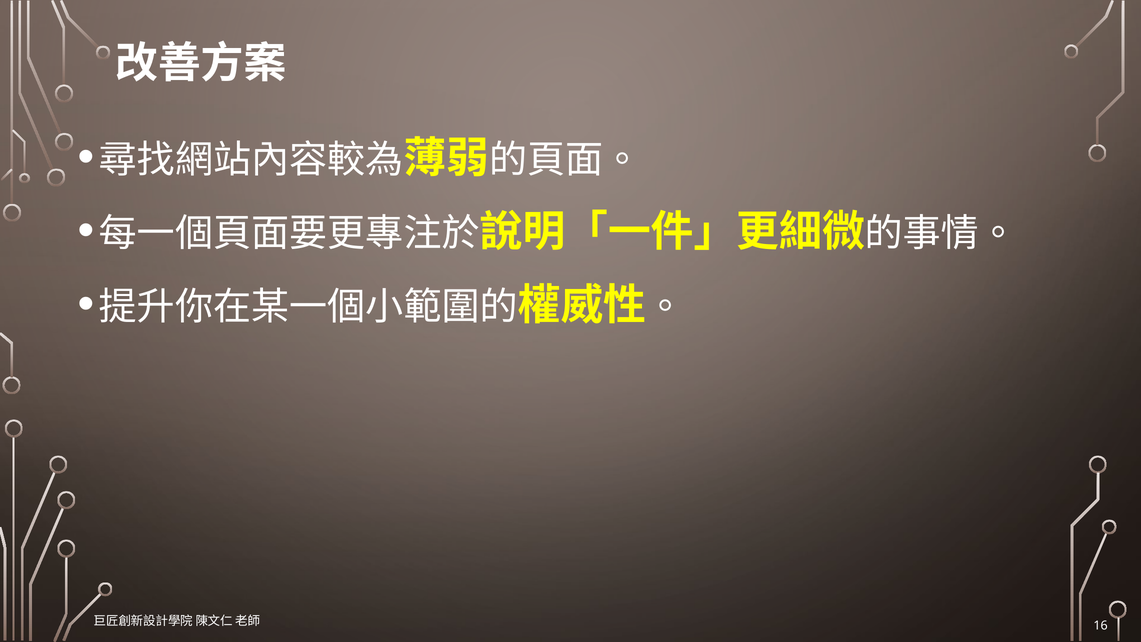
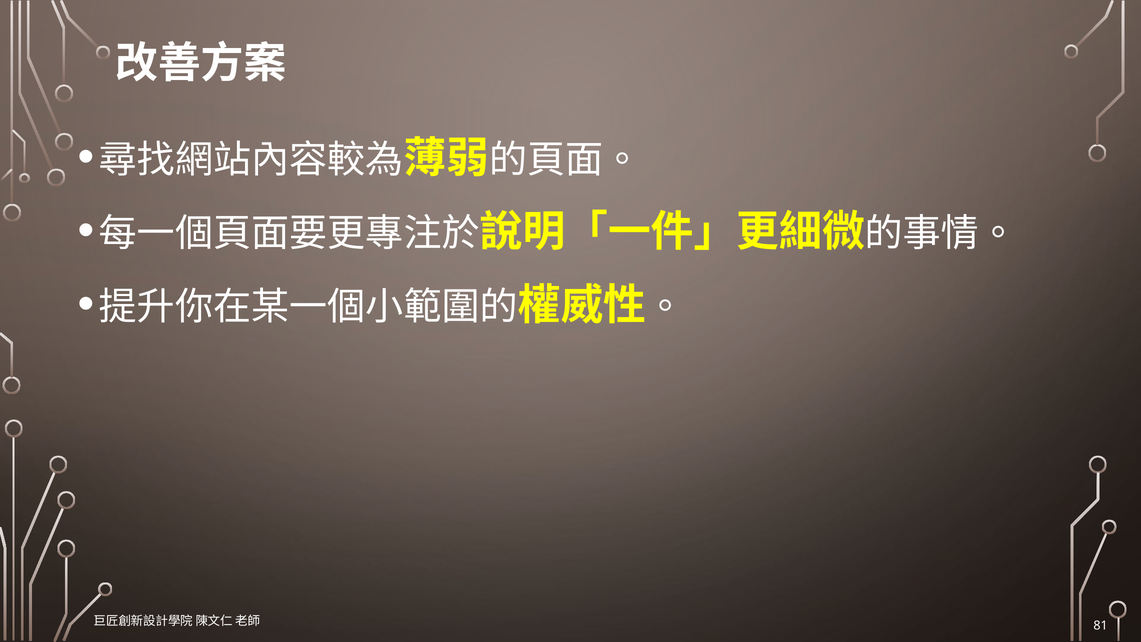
16: 16 -> 81
